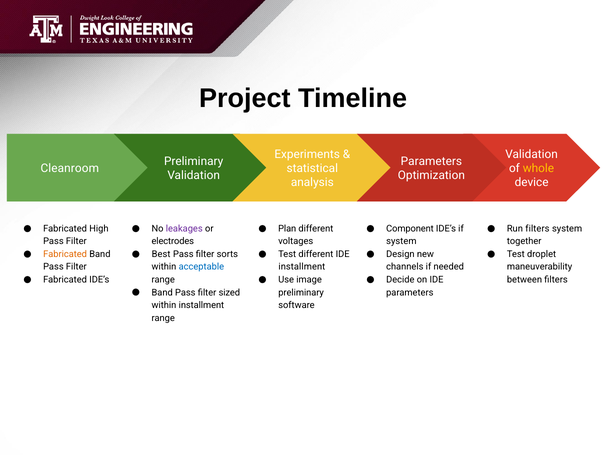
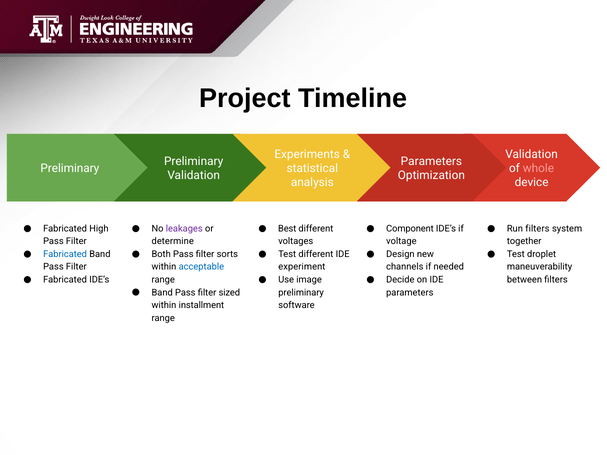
Cleanroom at (70, 169): Cleanroom -> Preliminary
whole colour: yellow -> pink
Plan: Plan -> Best
electrodes: electrodes -> determine
system at (401, 241): system -> voltage
Fabricated at (65, 254) colour: orange -> blue
Best: Best -> Both
installment at (302, 267): installment -> experiment
